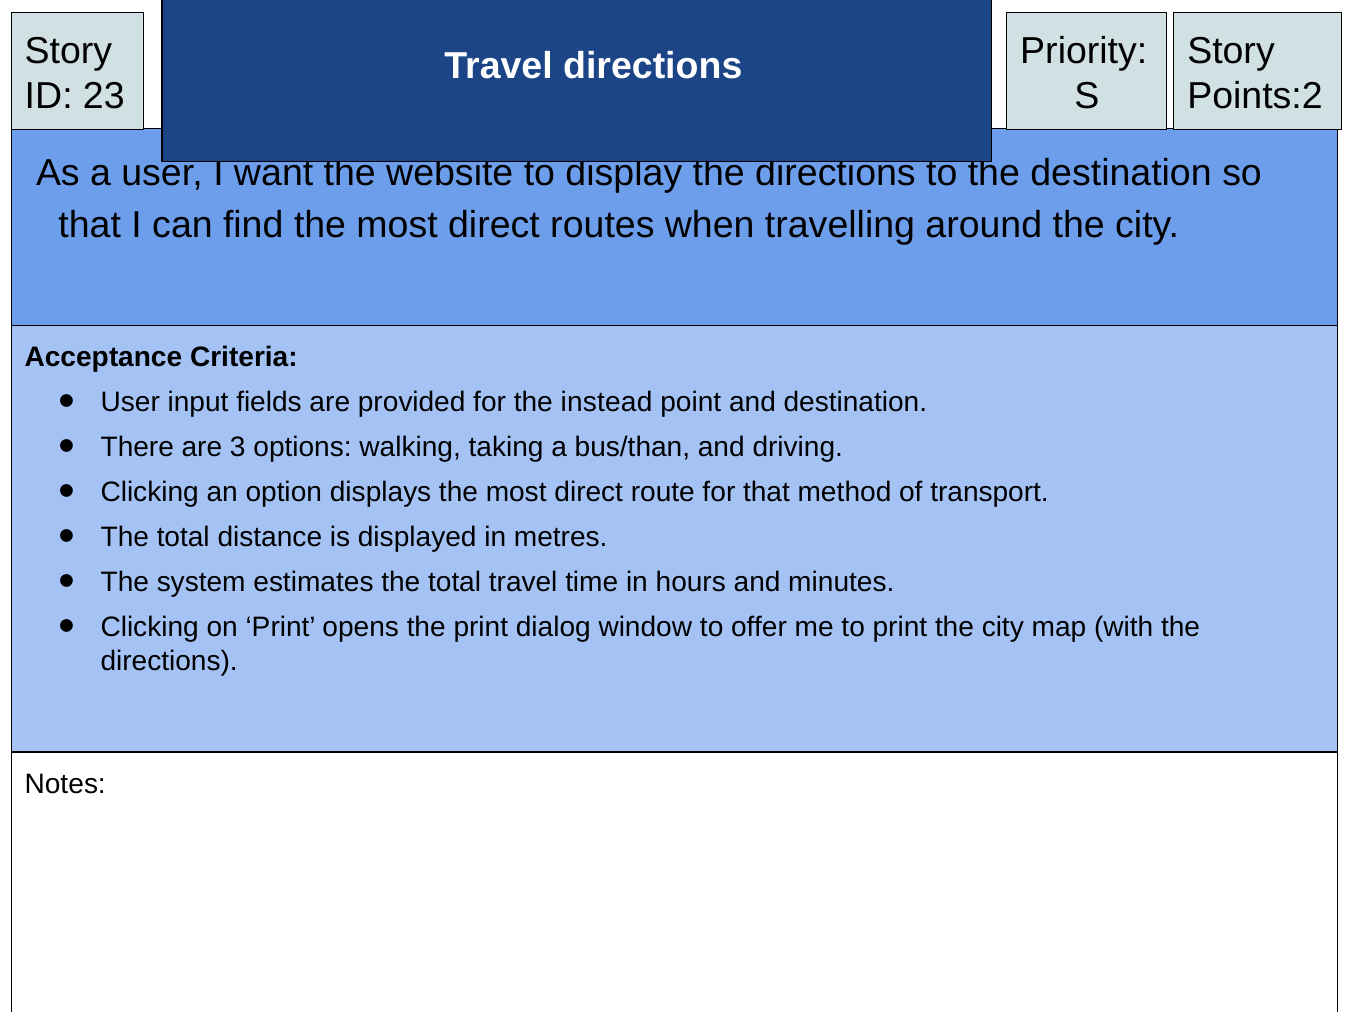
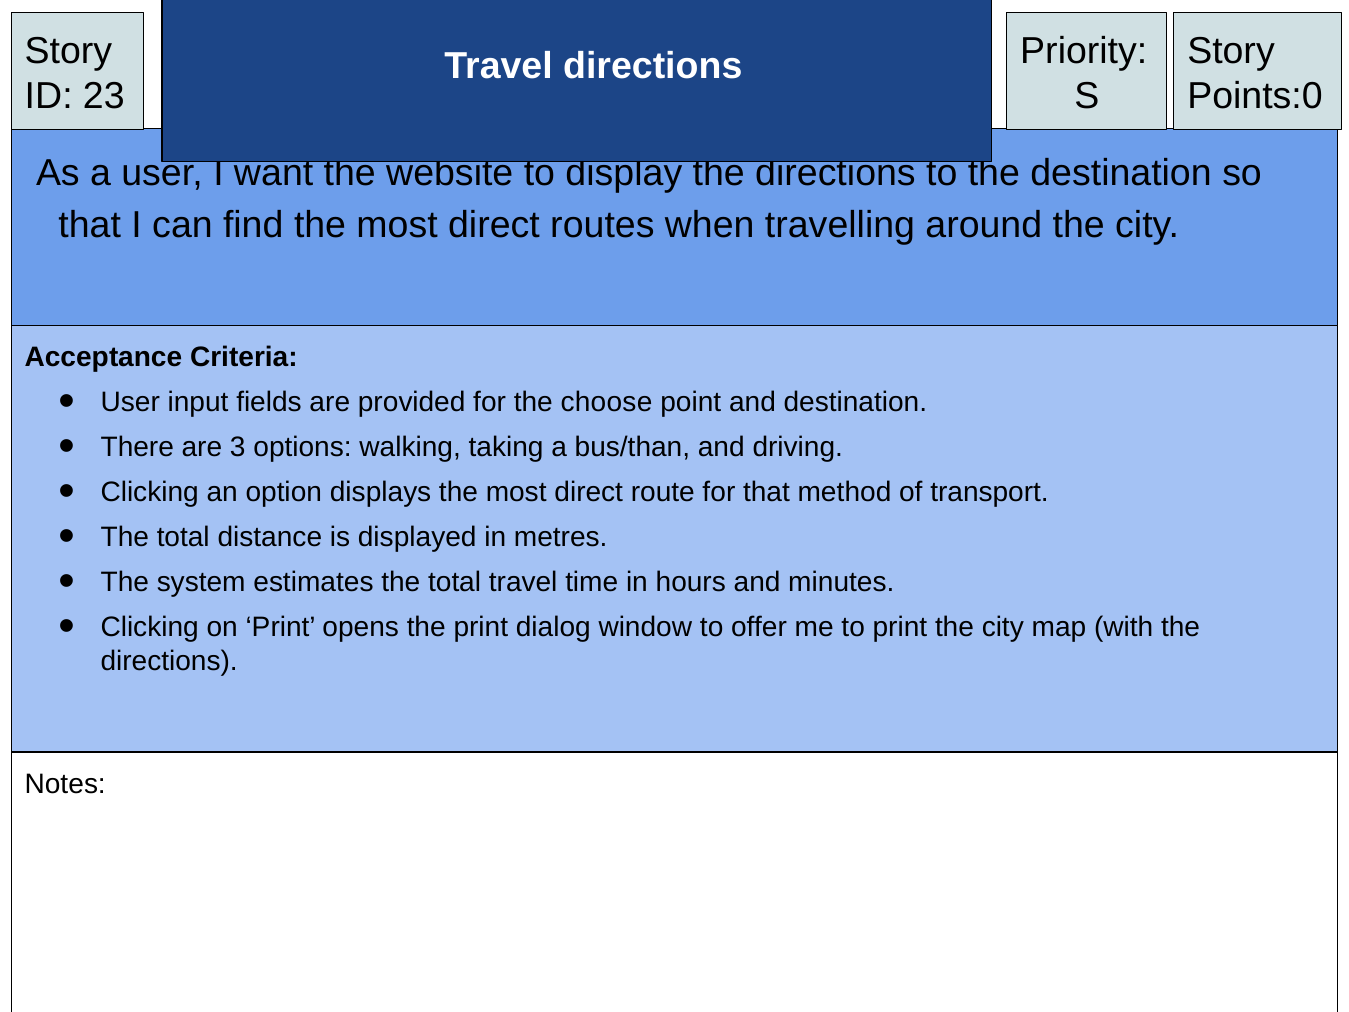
Points:2: Points:2 -> Points:0
instead: instead -> choose
